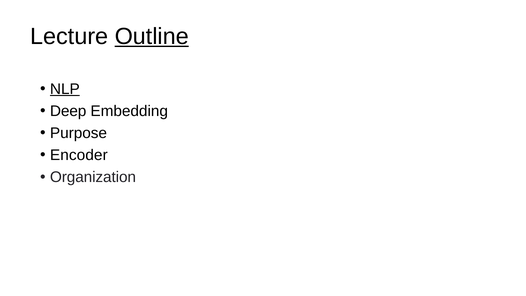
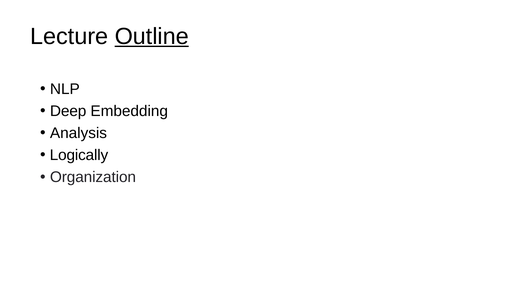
NLP underline: present -> none
Purpose: Purpose -> Analysis
Encoder: Encoder -> Logically
